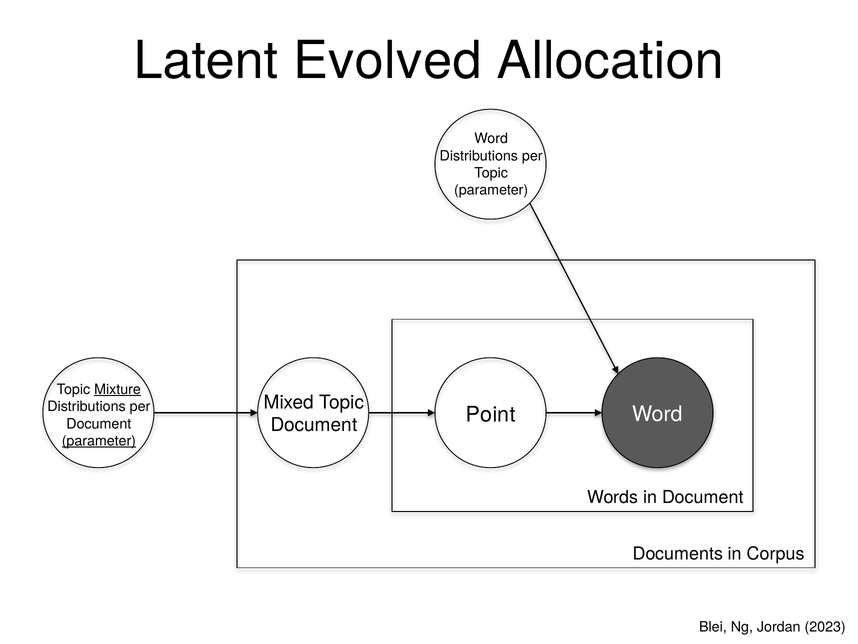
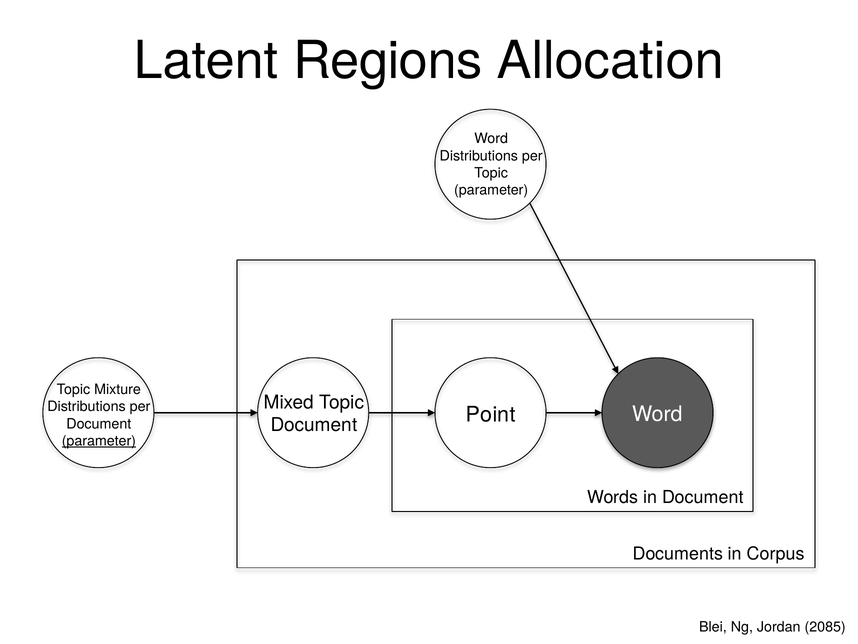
Evolved: Evolved -> Regions
Mixture underline: present -> none
2023: 2023 -> 2085
